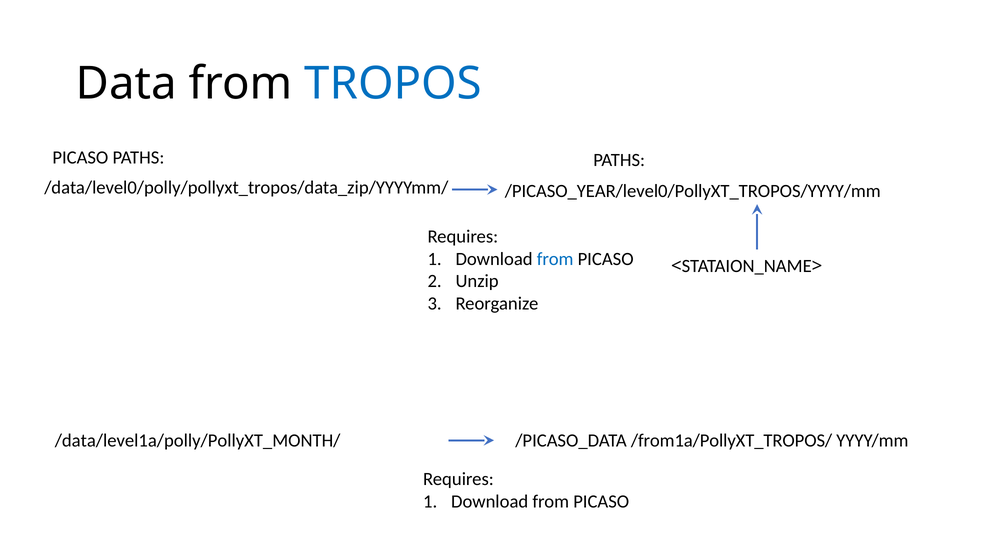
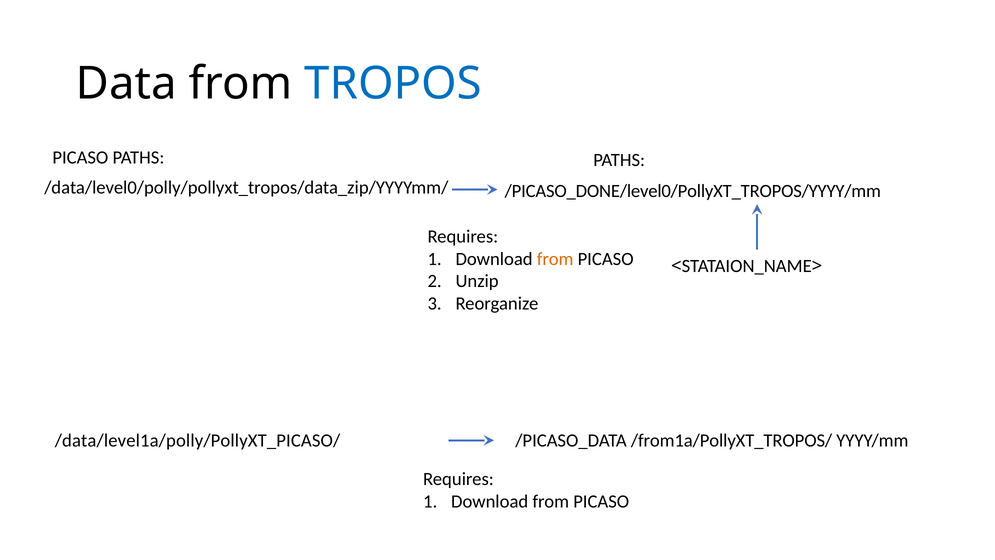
/PICASO_YEAR/level0/PollyXT_TROPOS/YYYY/mm: /PICASO_YEAR/level0/PollyXT_TROPOS/YYYY/mm -> /PICASO_DONE/level0/PollyXT_TROPOS/YYYY/mm
from at (555, 259) colour: blue -> orange
/data/level1a/polly/PollyXT_MONTH/: /data/level1a/polly/PollyXT_MONTH/ -> /data/level1a/polly/PollyXT_PICASO/
